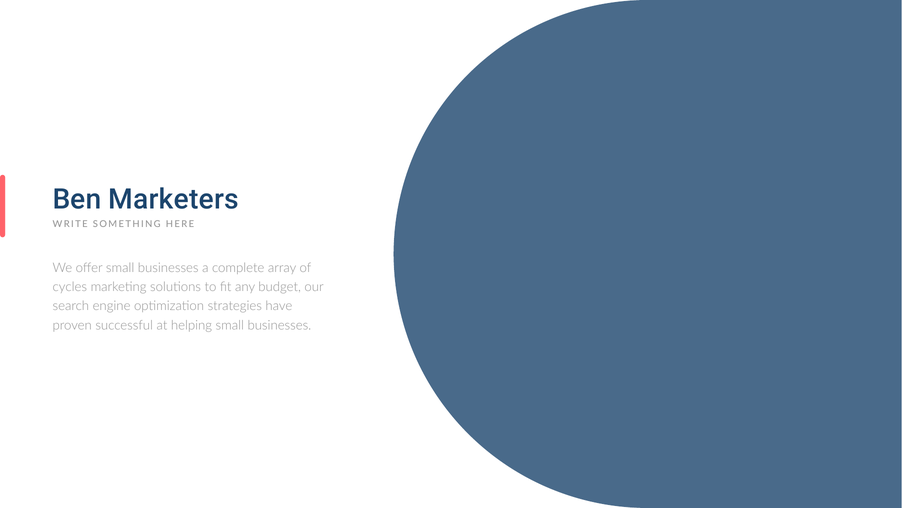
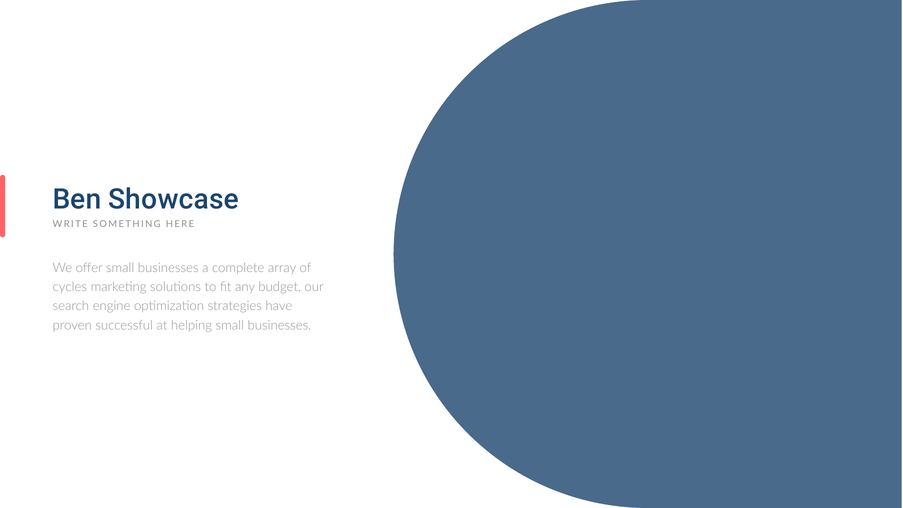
Marketers: Marketers -> Showcase
